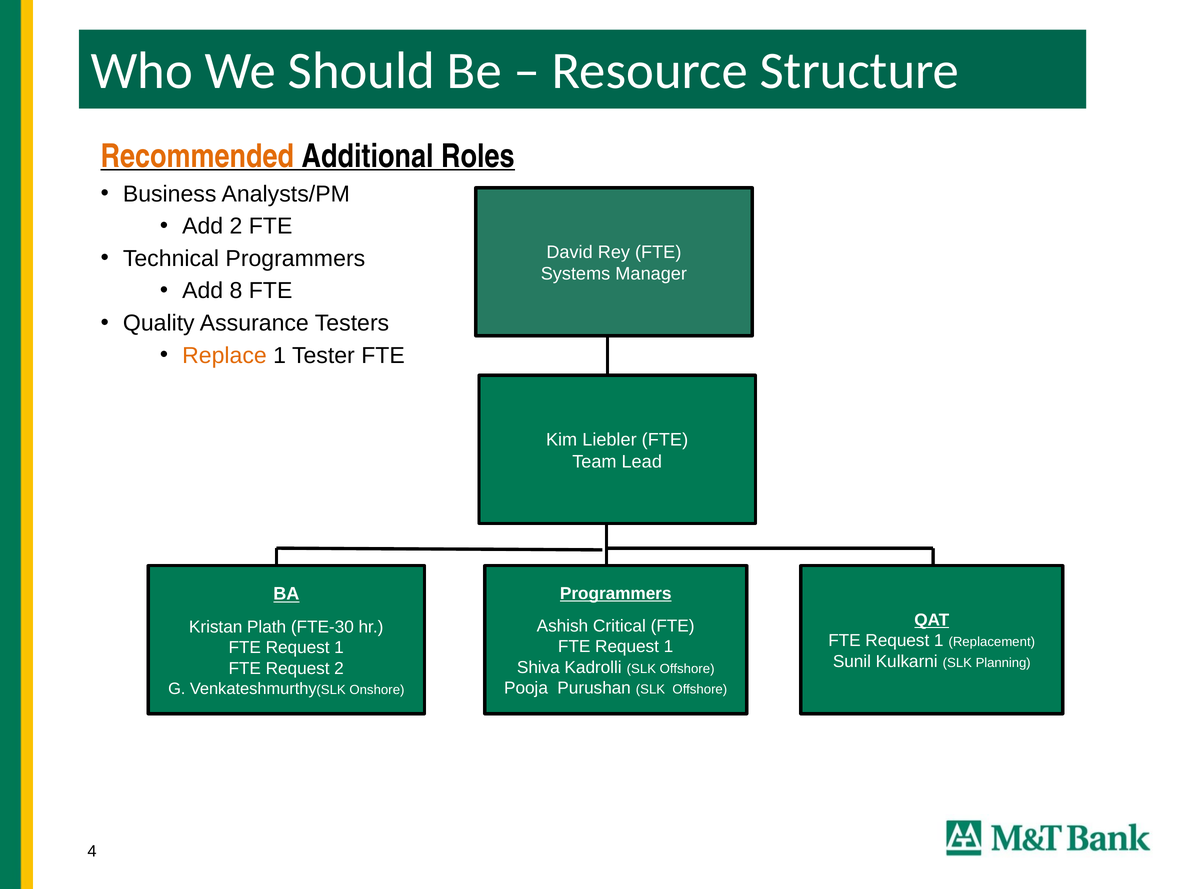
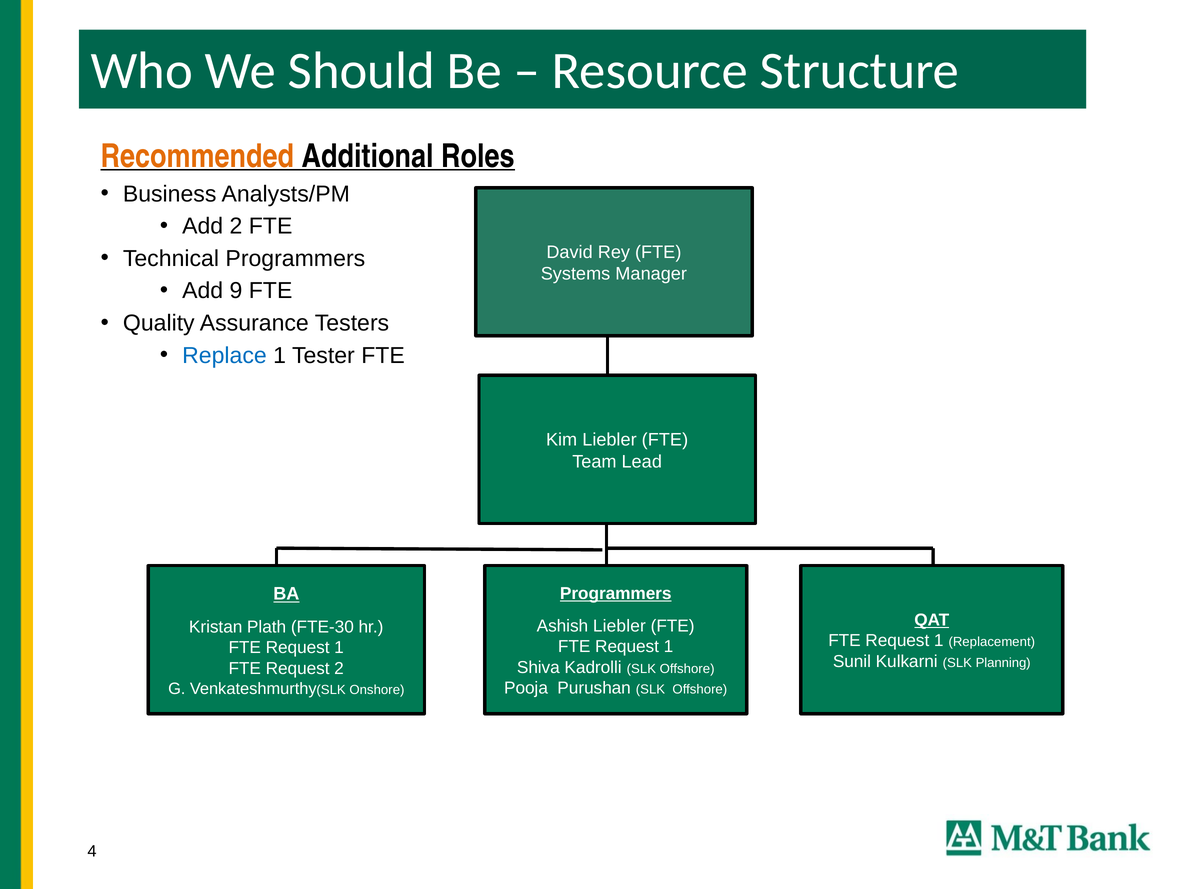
8: 8 -> 9
Replace colour: orange -> blue
Ashish Critical: Critical -> Liebler
